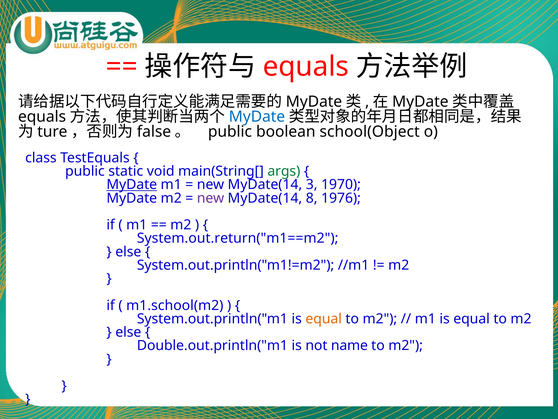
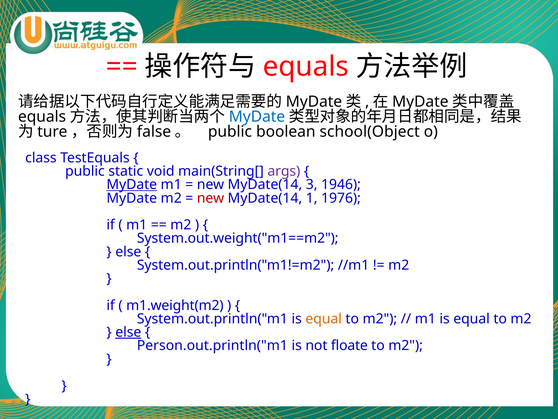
args colour: green -> purple
1970: 1970 -> 1946
new at (211, 198) colour: purple -> red
8: 8 -> 1
System.out.return("m1==m2: System.out.return("m1==m2 -> System.out.weight("m1==m2
m1.school(m2: m1.school(m2 -> m1.weight(m2
else at (128, 332) underline: none -> present
Double.out.println("m1: Double.out.println("m1 -> Person.out.println("m1
name: name -> floate
